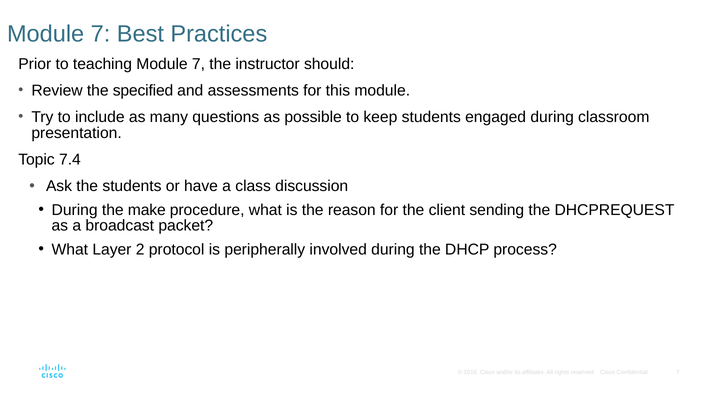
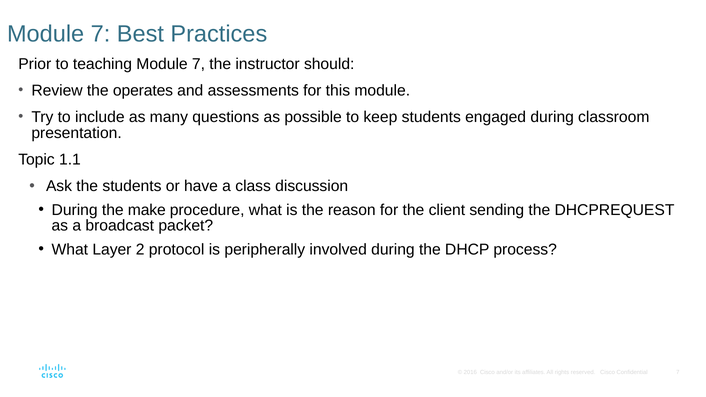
specified: specified -> operates
7.4: 7.4 -> 1.1
